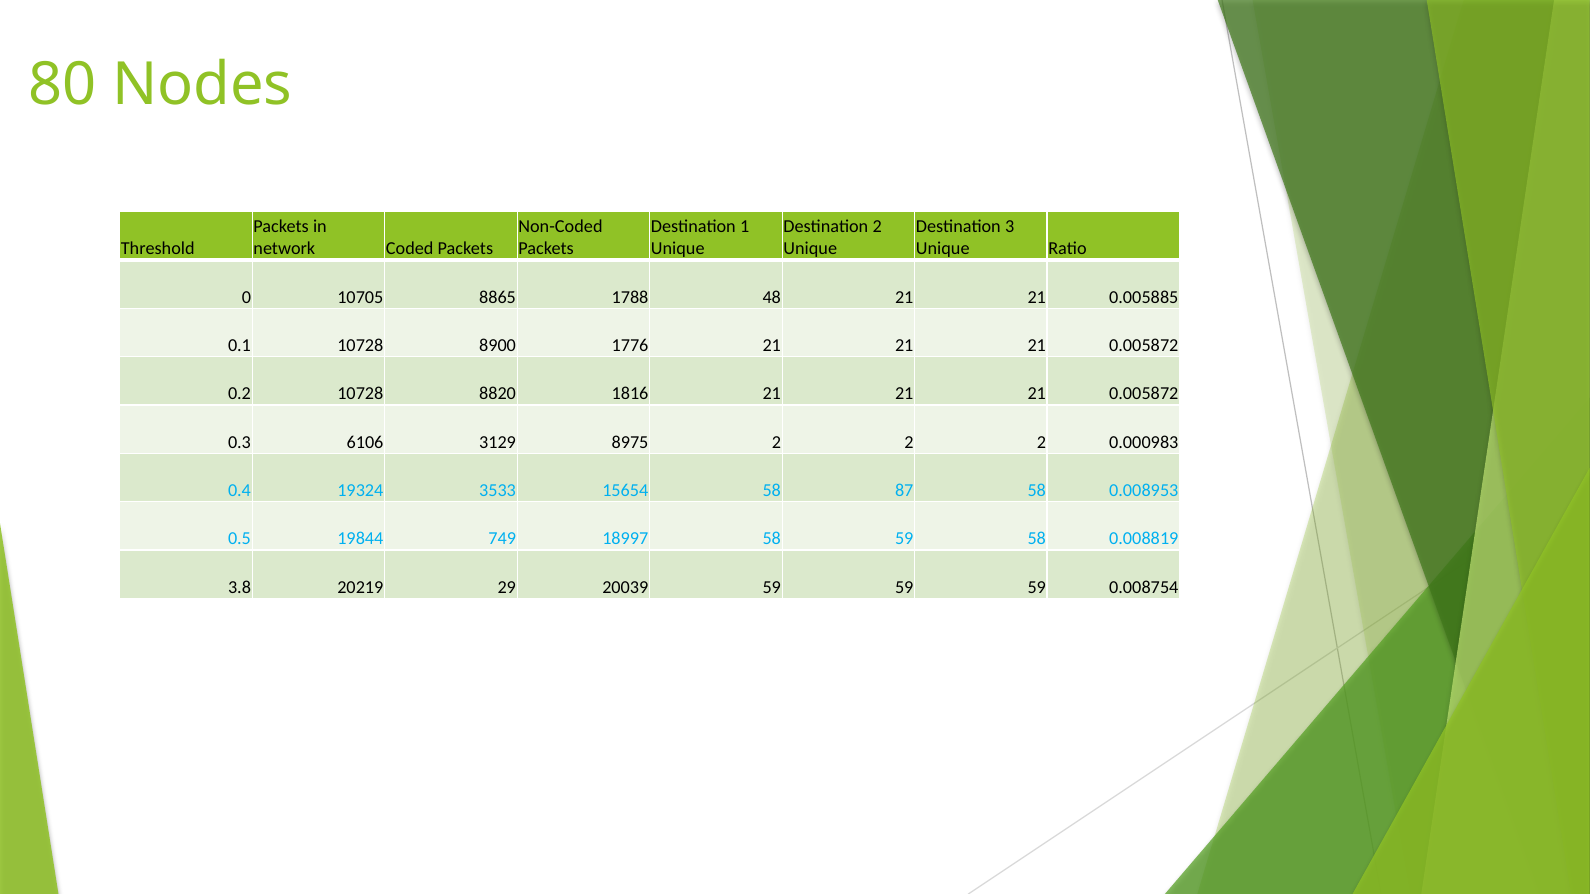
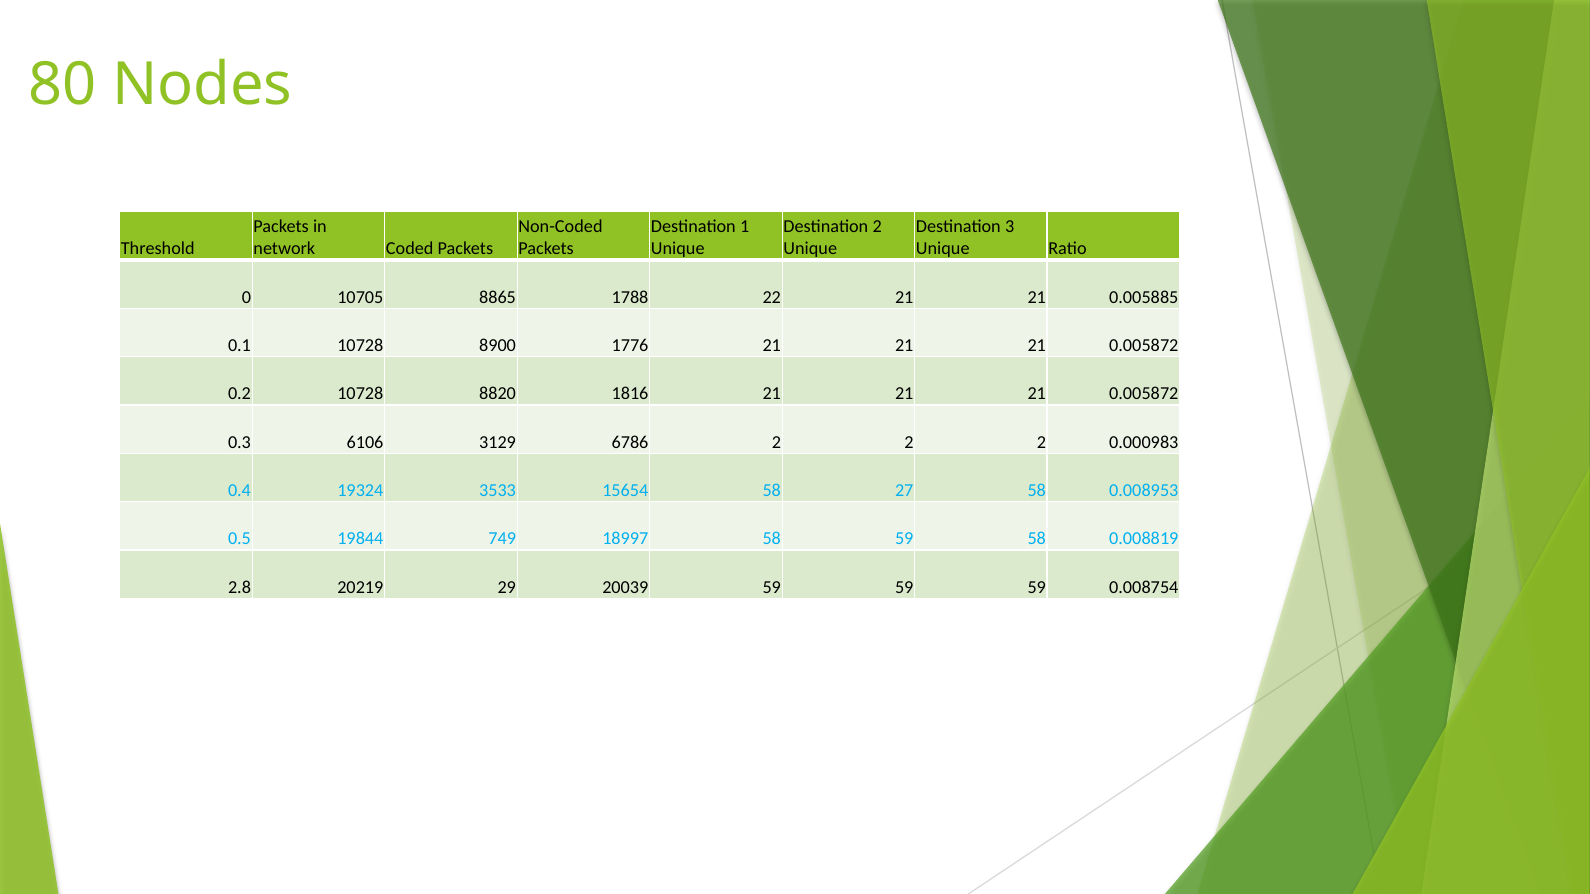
48: 48 -> 22
8975: 8975 -> 6786
87: 87 -> 27
3.8: 3.8 -> 2.8
